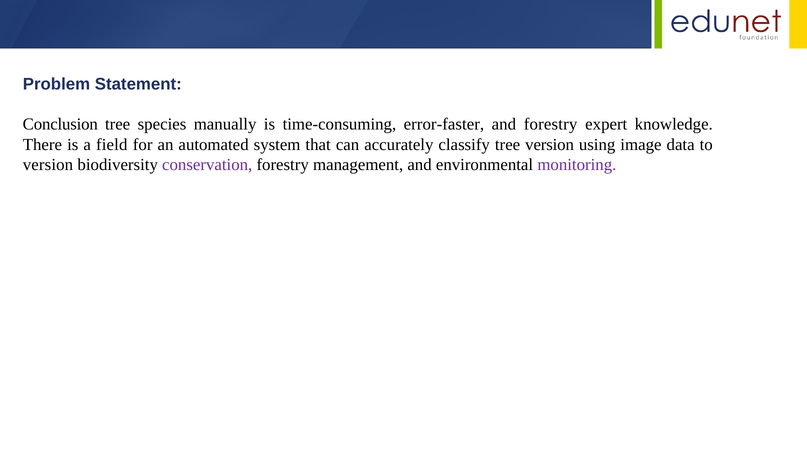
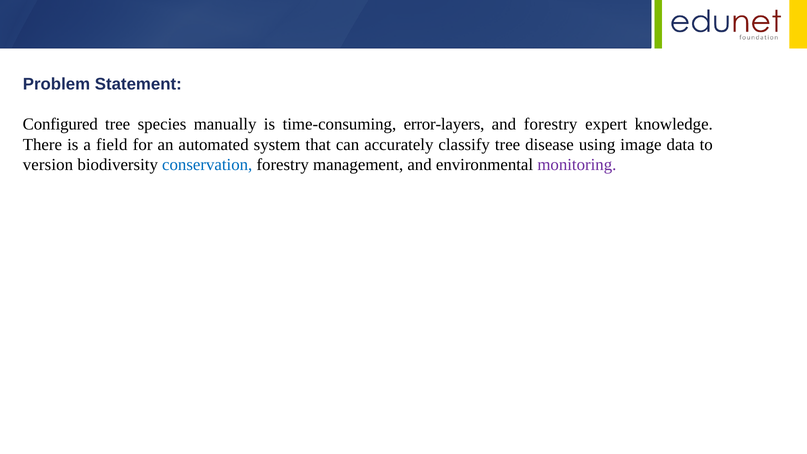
Conclusion: Conclusion -> Configured
error-faster: error-faster -> error-layers
tree version: version -> disease
conservation colour: purple -> blue
